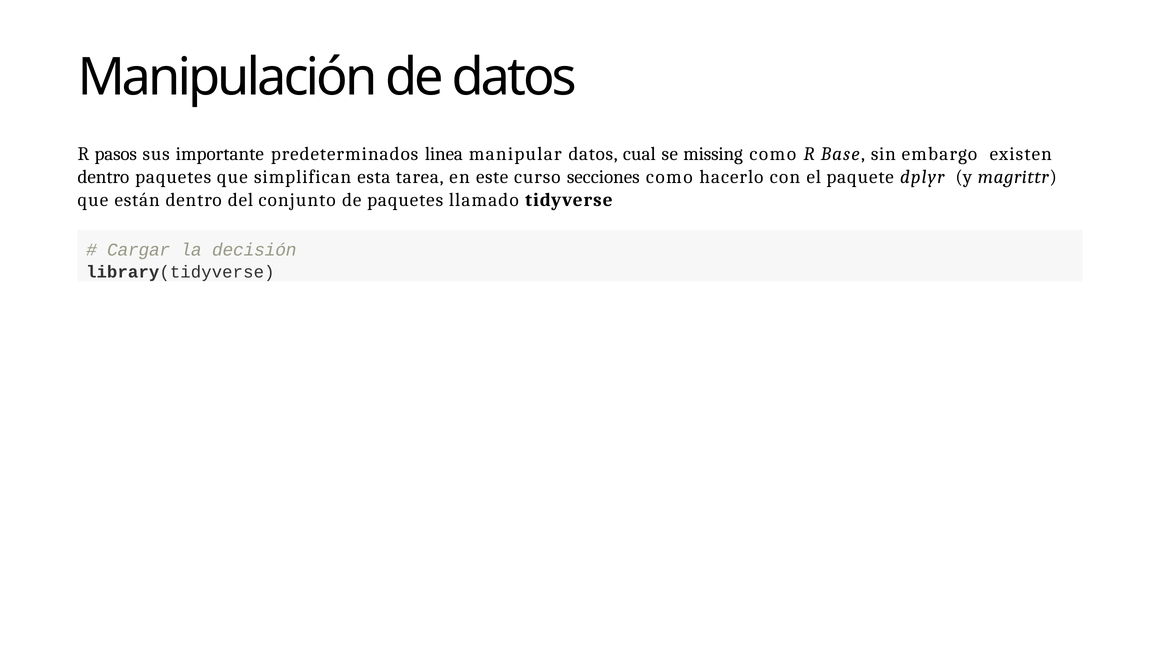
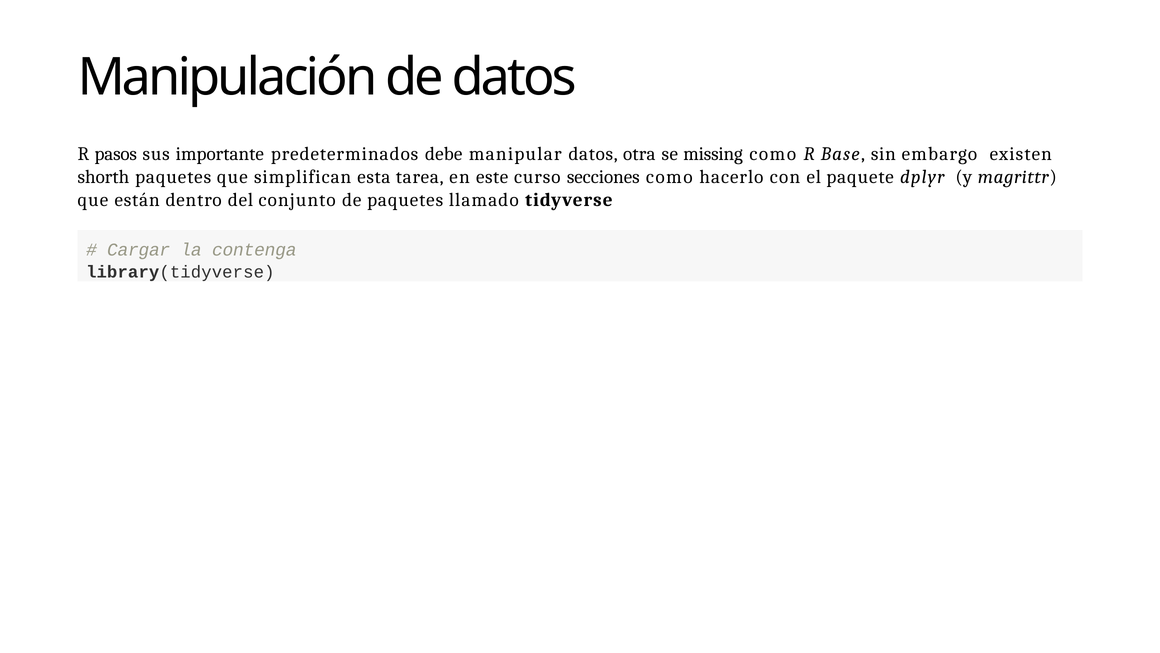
linea: linea -> debe
cual: cual -> otra
dentro at (103, 177): dentro -> shorth
decisión: decisión -> contenga
